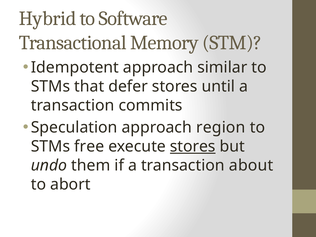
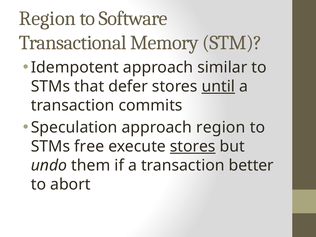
Hybrid at (48, 19): Hybrid -> Region
until underline: none -> present
about: about -> better
